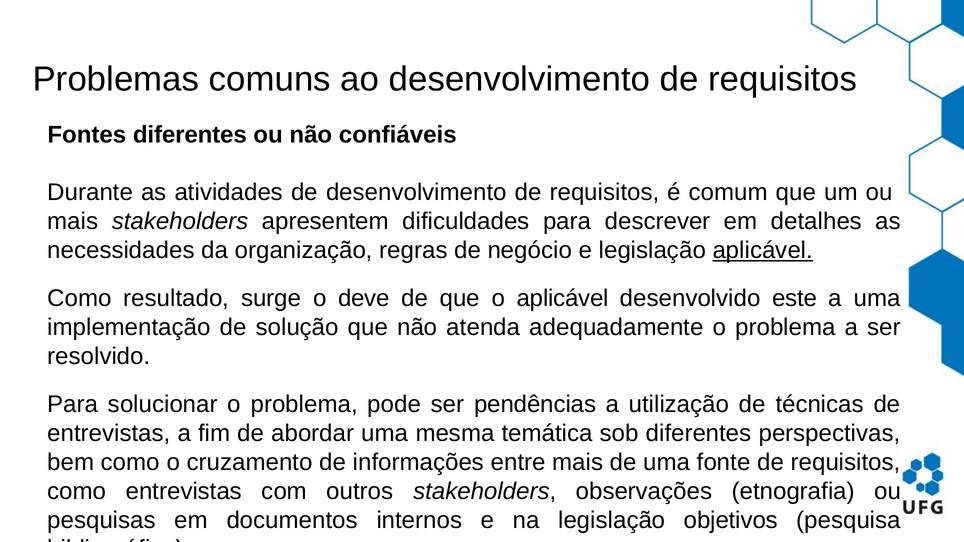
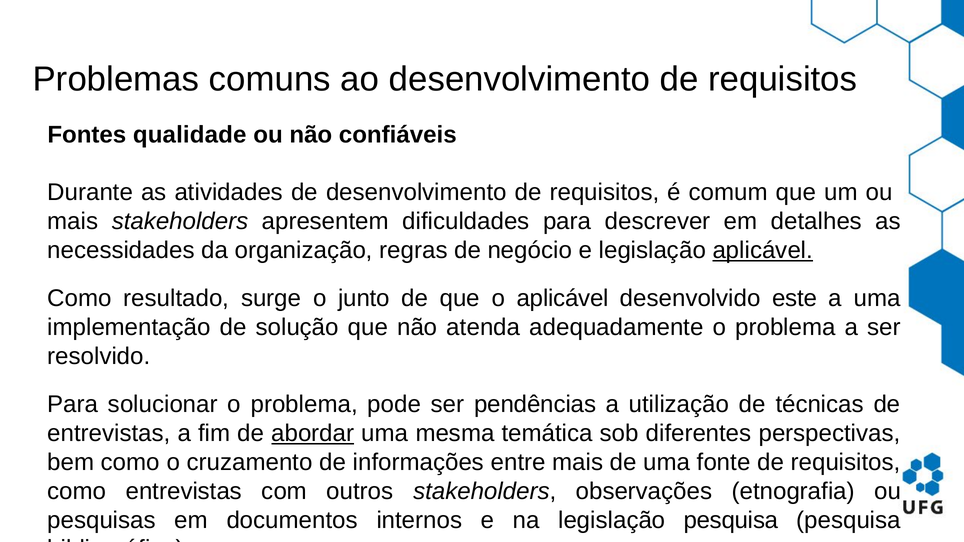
Fontes diferentes: diferentes -> qualidade
deve: deve -> junto
abordar underline: none -> present
legislação objetivos: objetivos -> pesquisa
